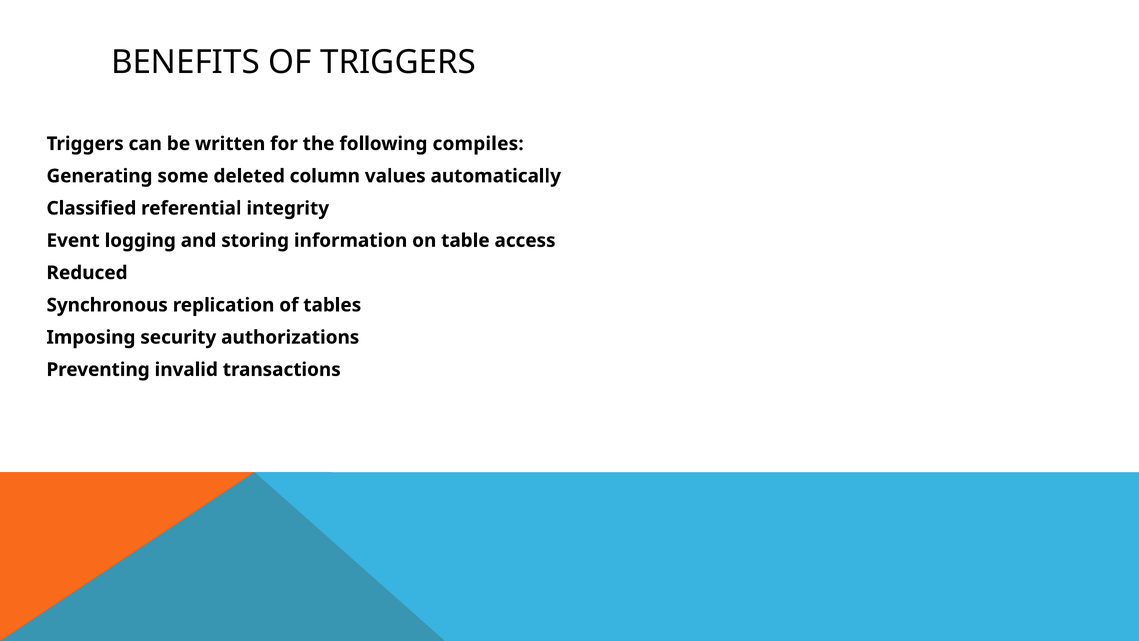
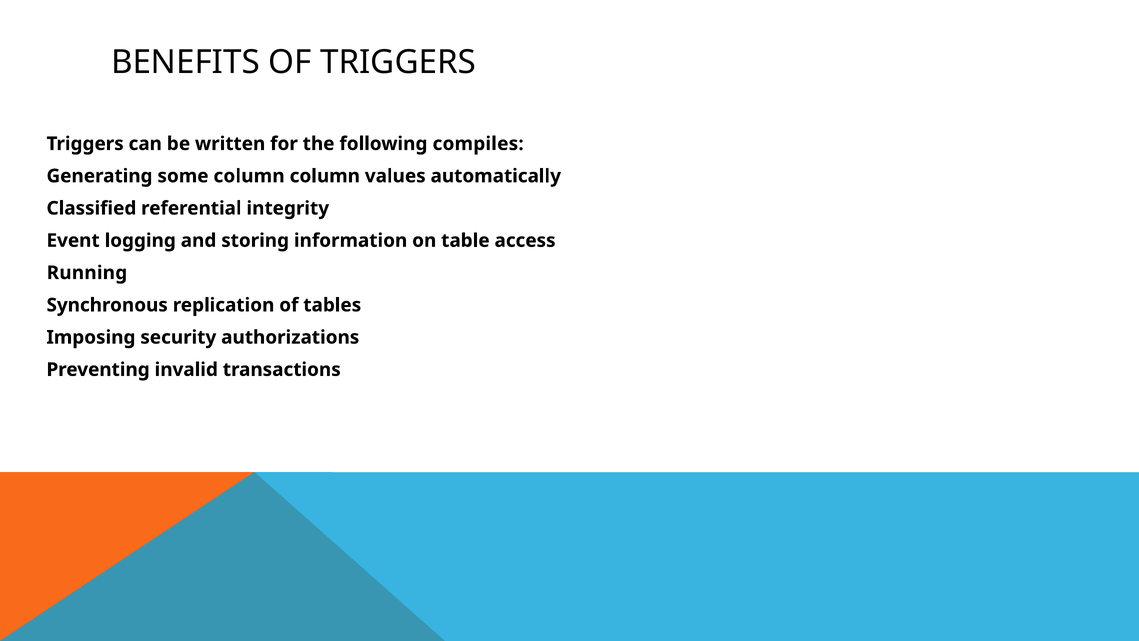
some deleted: deleted -> column
Reduced: Reduced -> Running
